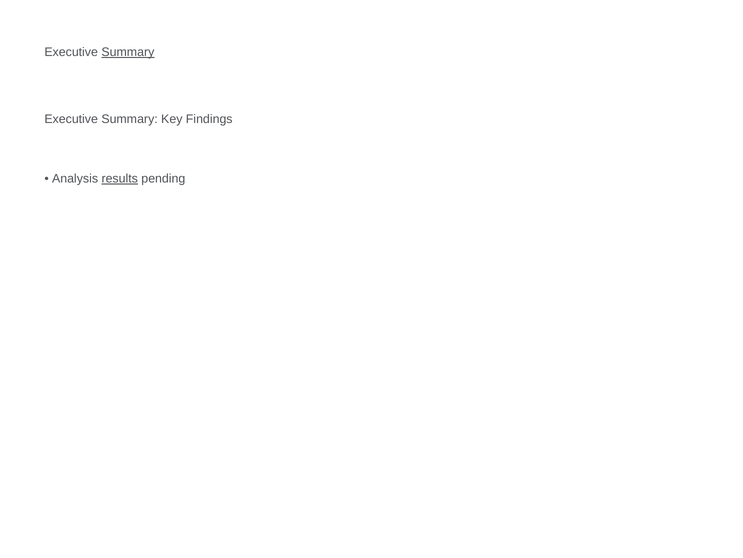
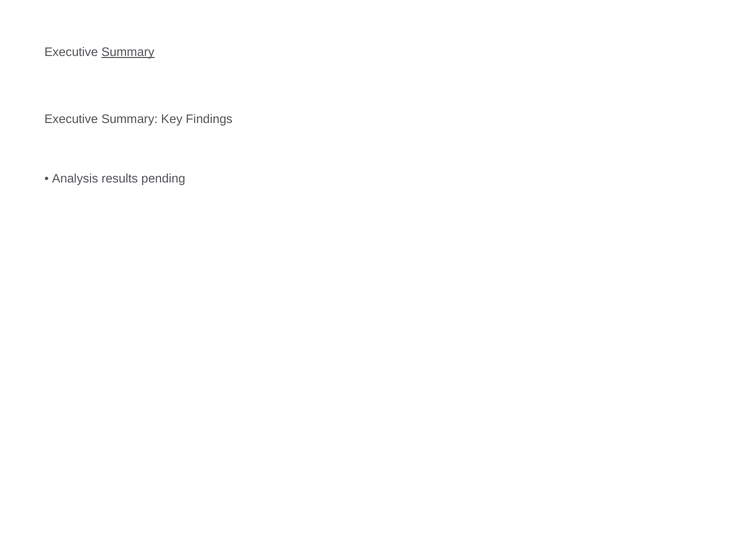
results underline: present -> none
